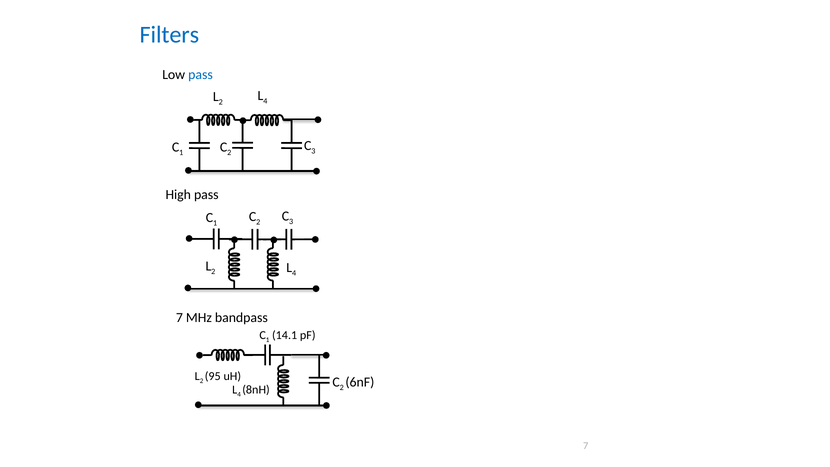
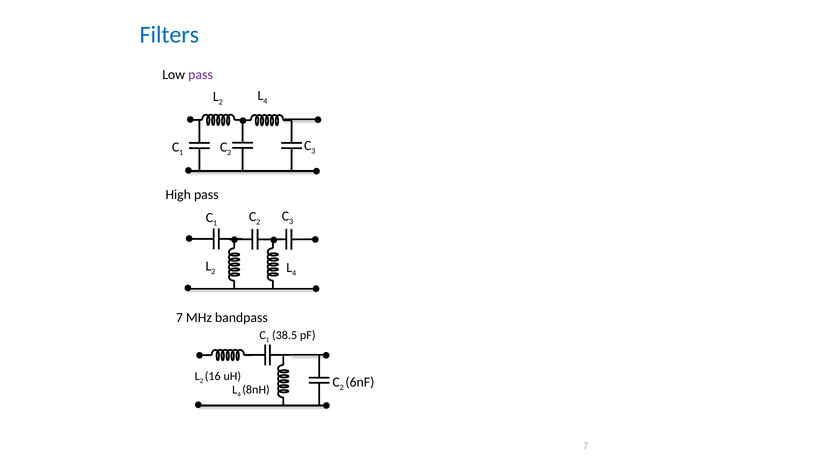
pass at (201, 75) colour: blue -> purple
14.1: 14.1 -> 38.5
95: 95 -> 16
